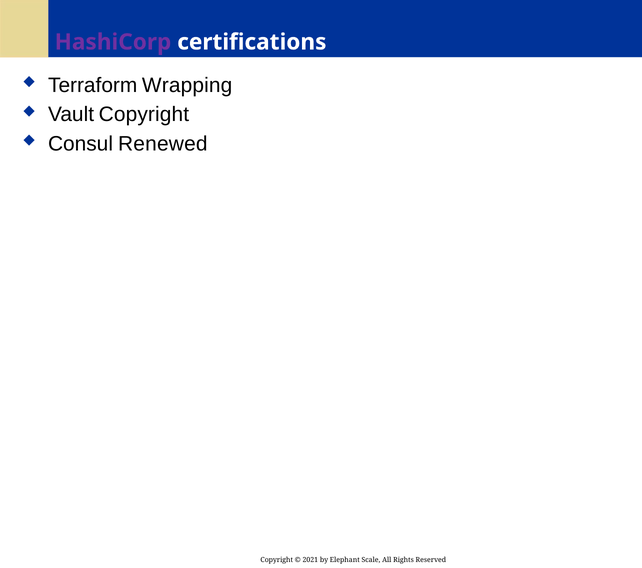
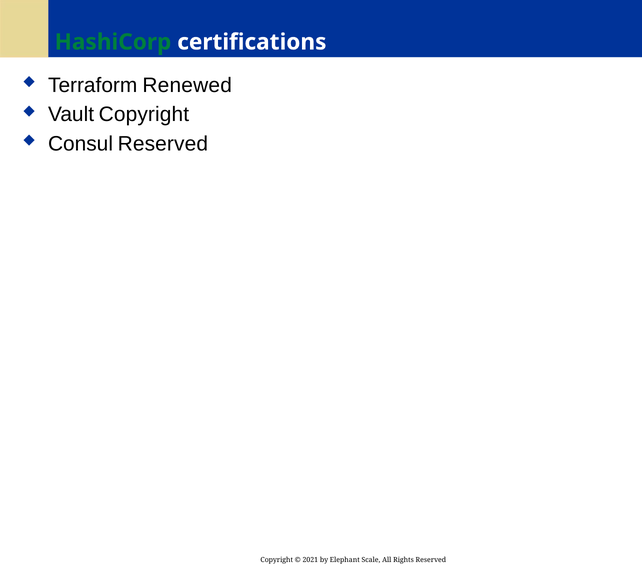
HashiCorp colour: purple -> green
Wrapping: Wrapping -> Renewed
Consul Renewed: Renewed -> Reserved
